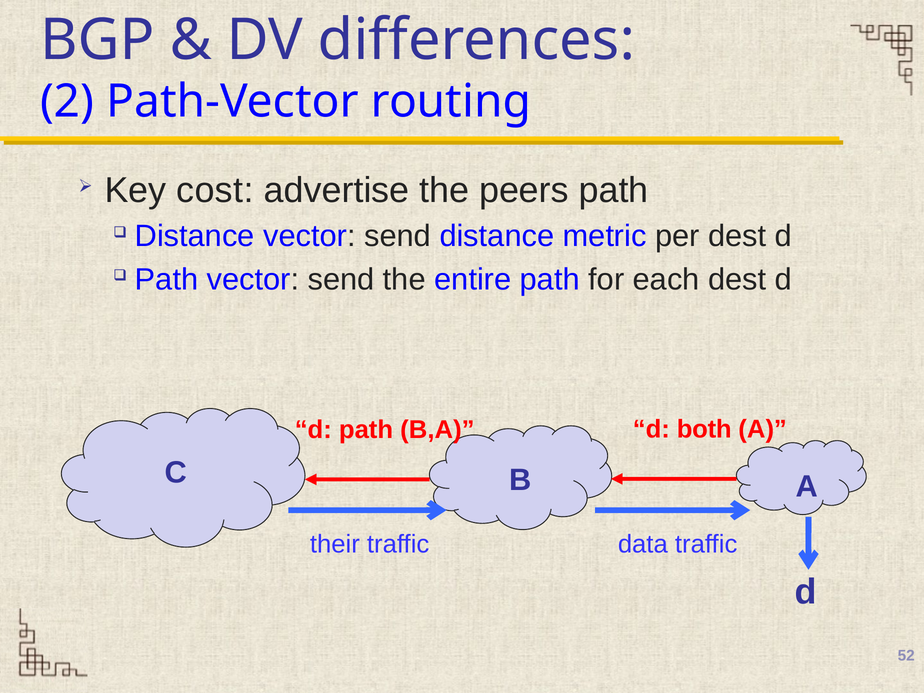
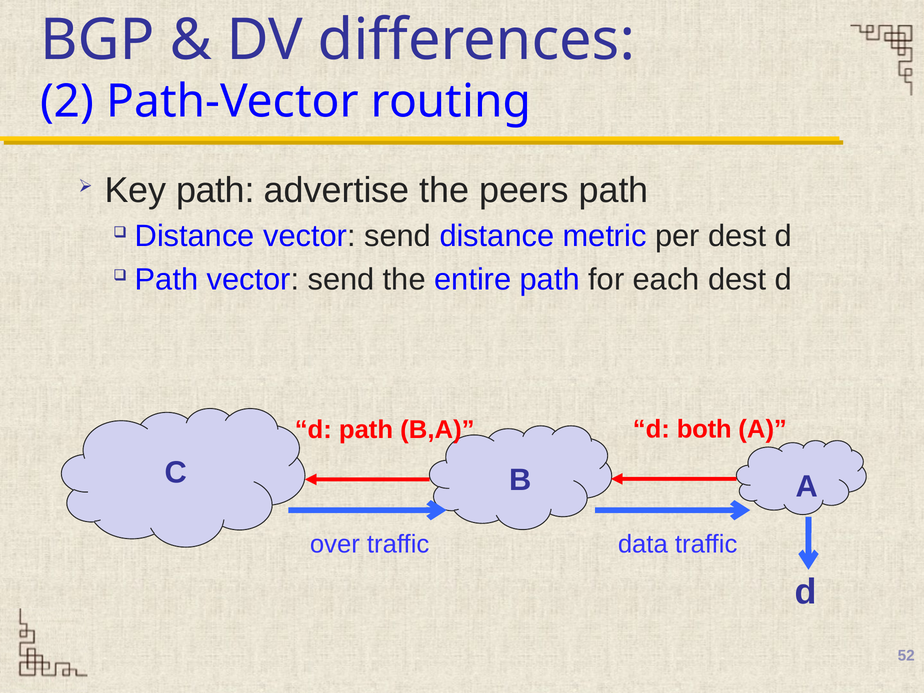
Key cost: cost -> path
their: their -> over
